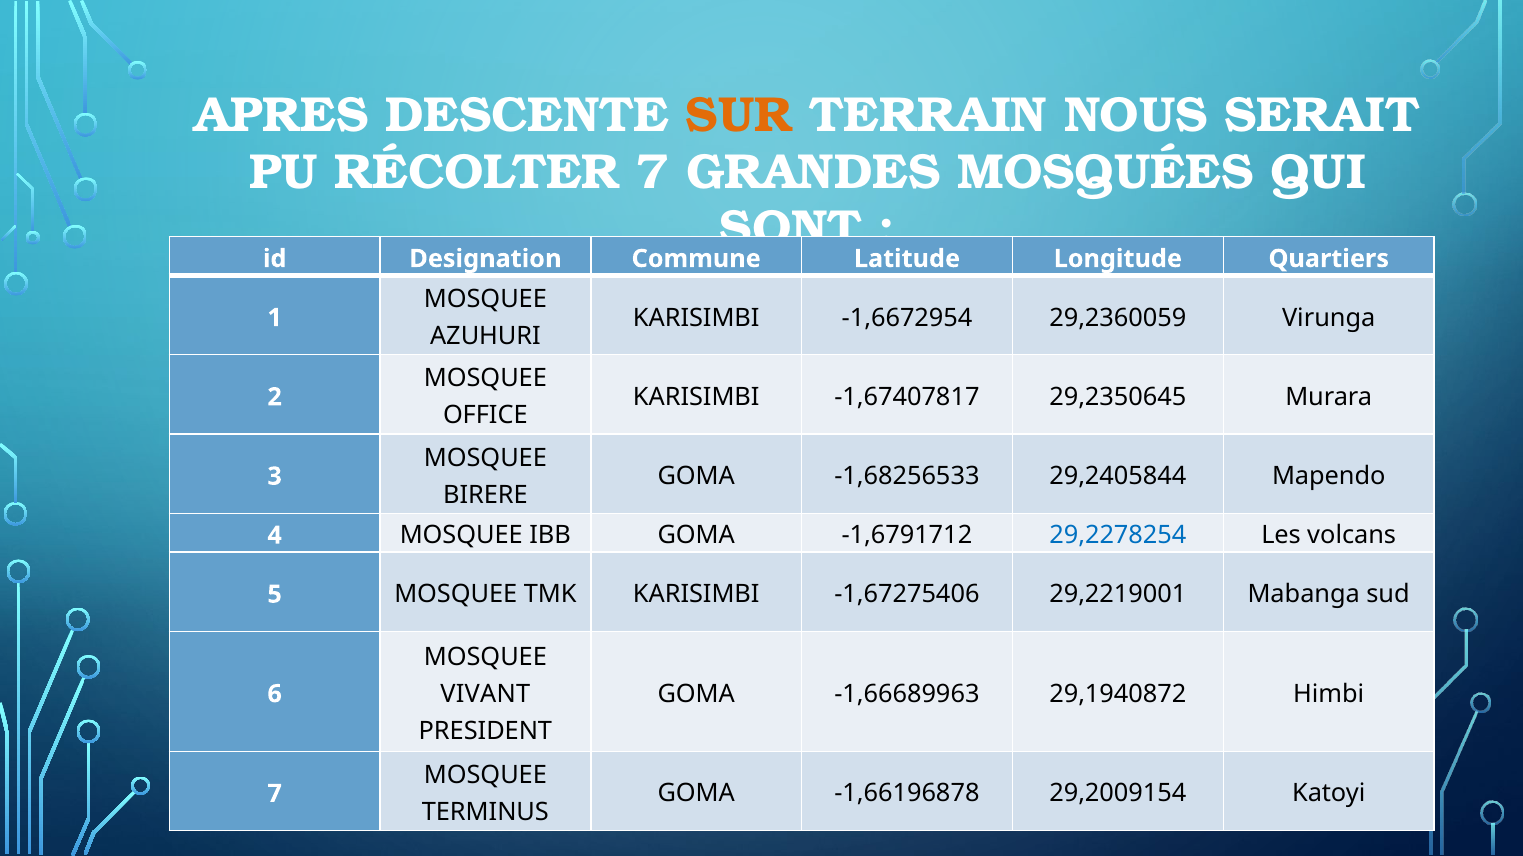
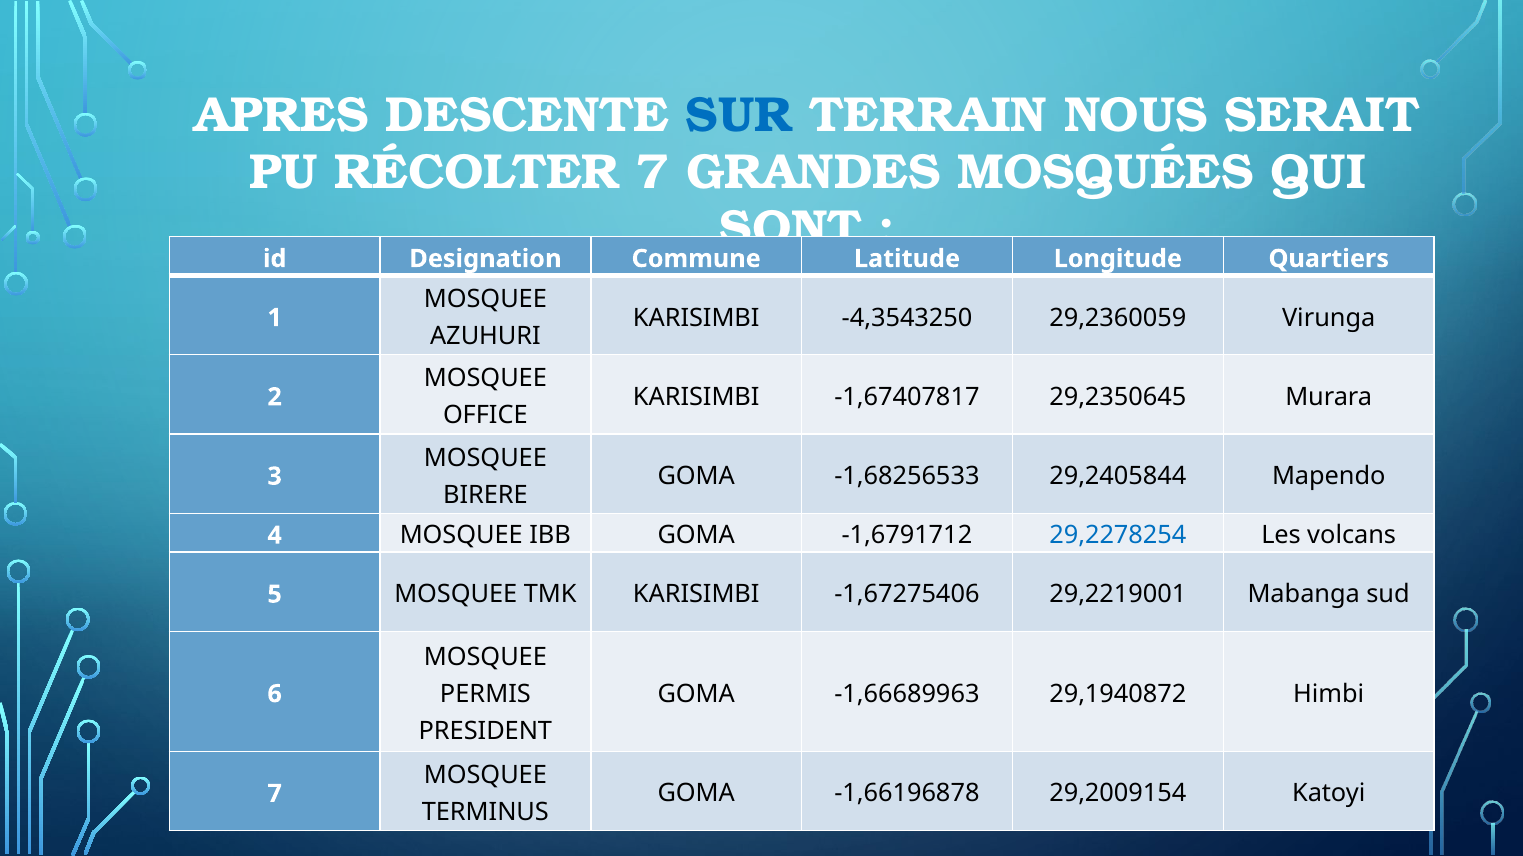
SUR colour: orange -> blue
-1,6672954: -1,6672954 -> -4,3543250
VIVANT: VIVANT -> PERMIS
